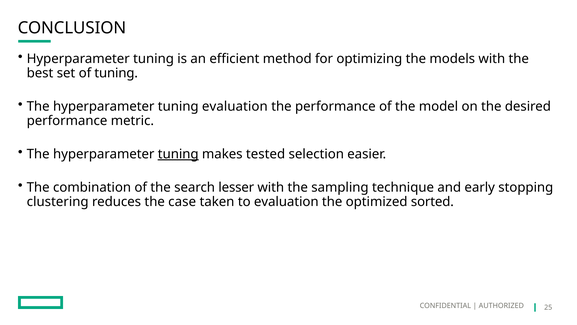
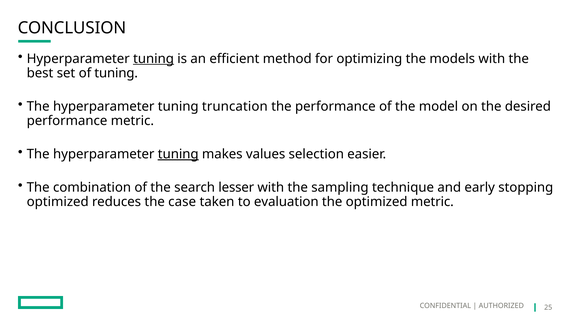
tuning at (154, 59) underline: none -> present
tuning evaluation: evaluation -> truncation
tested: tested -> values
clustering at (58, 201): clustering -> optimized
optimized sorted: sorted -> metric
